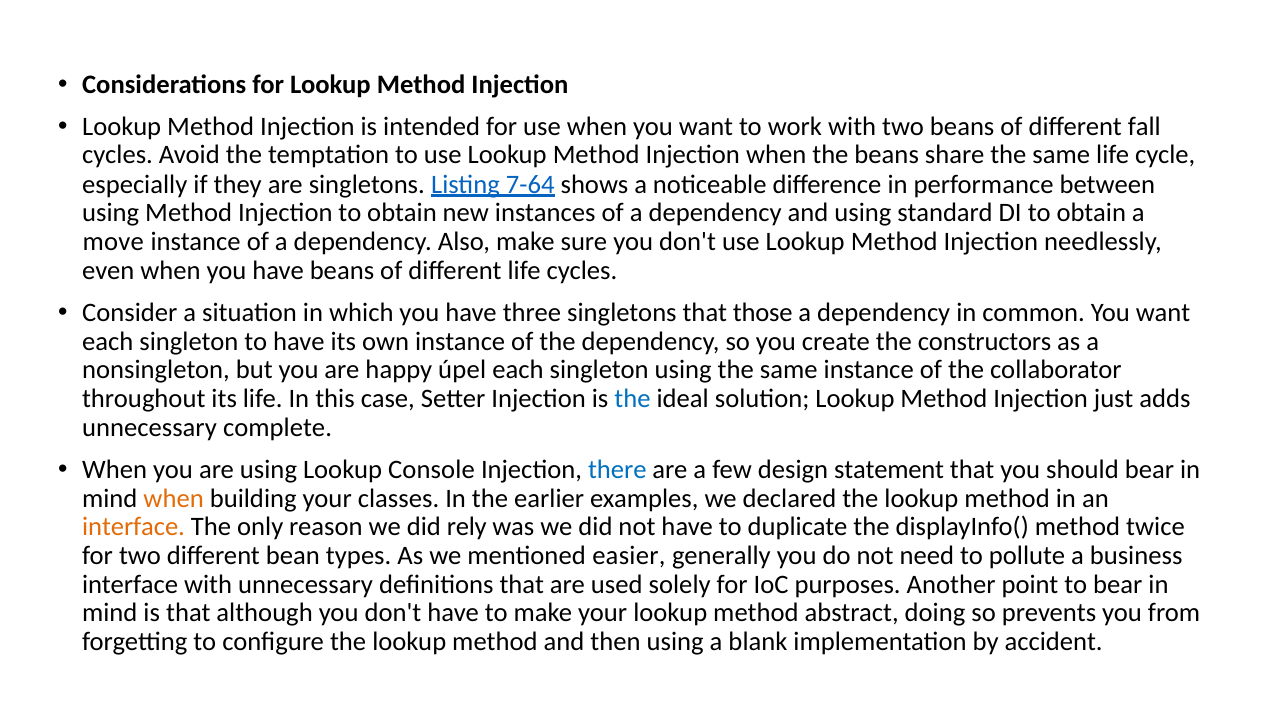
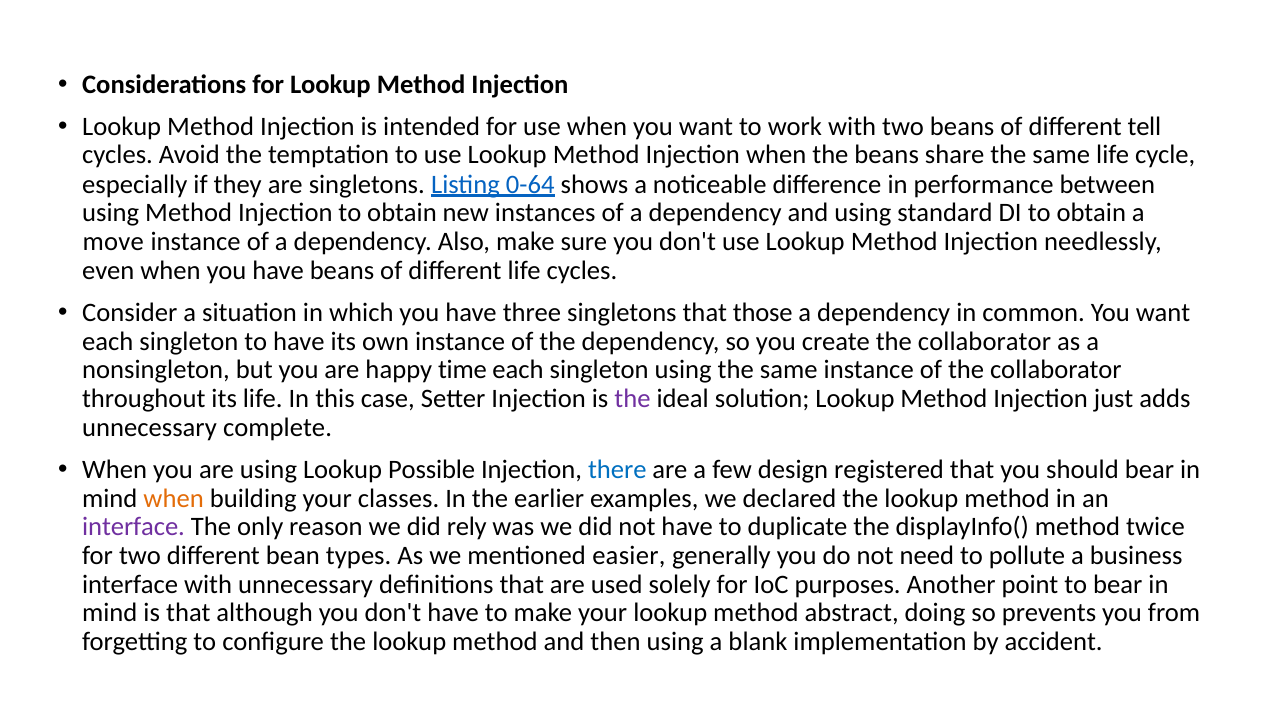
fall: fall -> tell
7-64: 7-64 -> 0-64
create the constructors: constructors -> collaborator
úpel: úpel -> time
the at (632, 399) colour: blue -> purple
Console: Console -> Possible
statement: statement -> registered
interface at (134, 527) colour: orange -> purple
